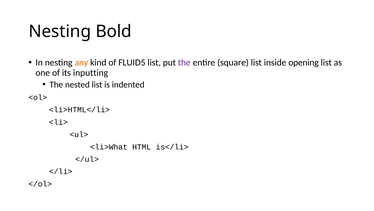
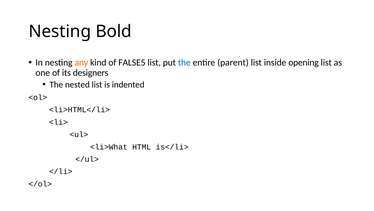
FLUID5: FLUID5 -> FALSE5
the at (184, 62) colour: purple -> blue
square: square -> parent
inputting: inputting -> designers
